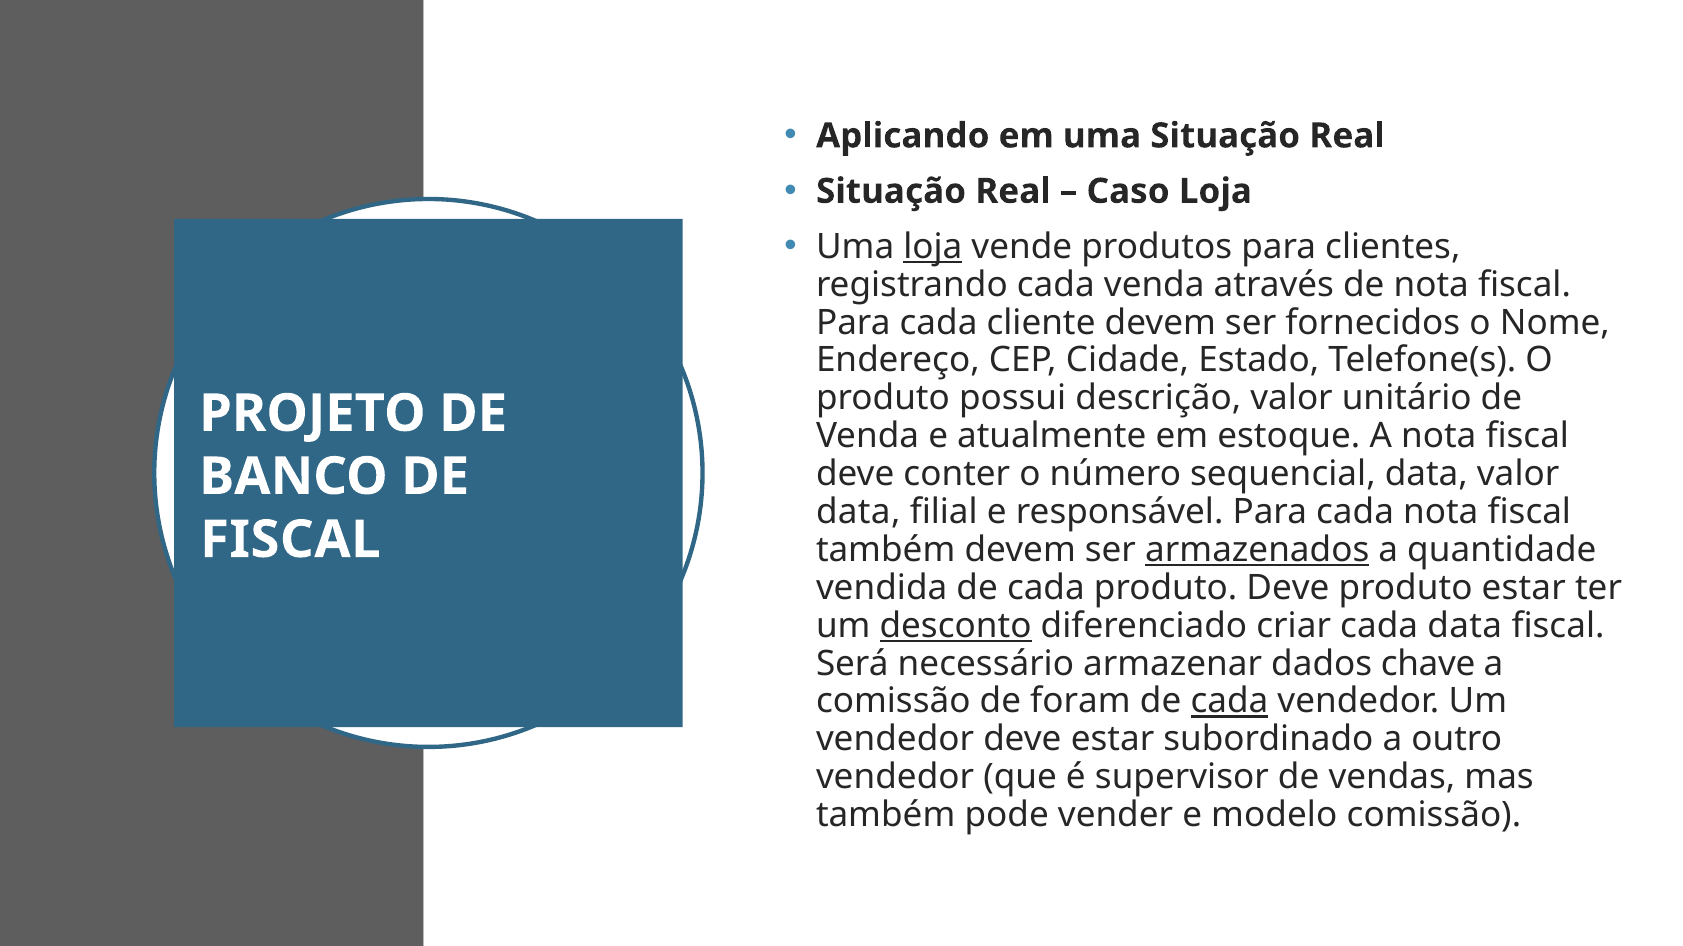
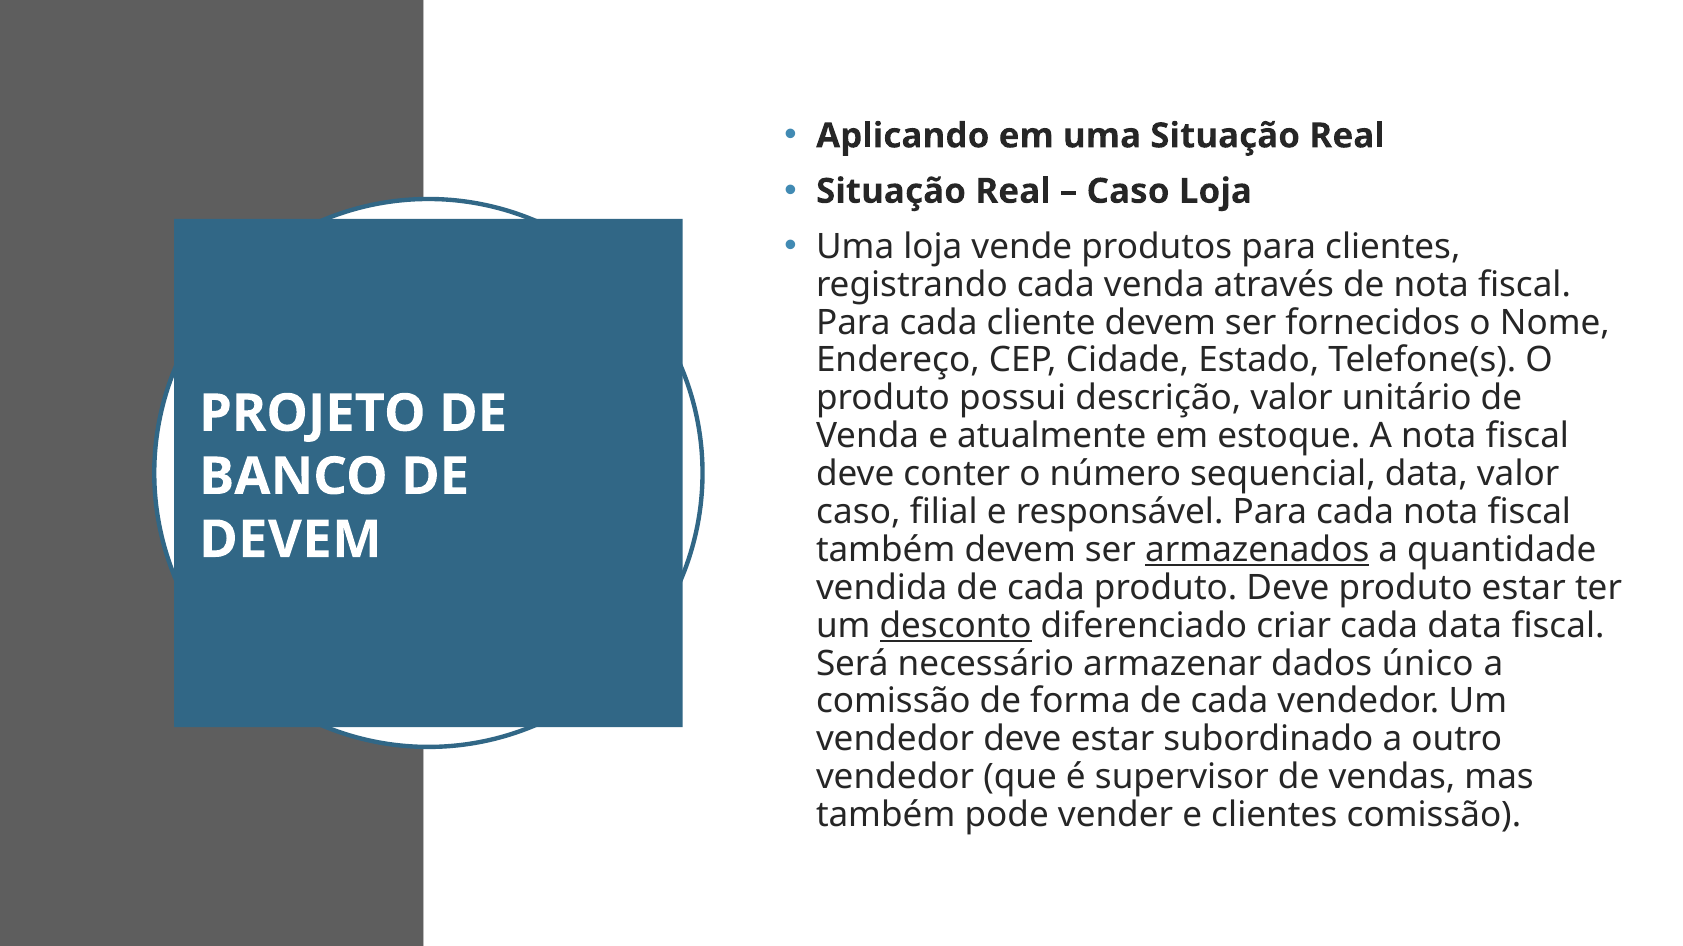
loja at (933, 247) underline: present -> none
data at (858, 512): data -> caso
FISCAL at (290, 540): FISCAL -> DEVEM
chave: chave -> único
foram: foram -> forma
cada at (1229, 702) underline: present -> none
e modelo: modelo -> clientes
